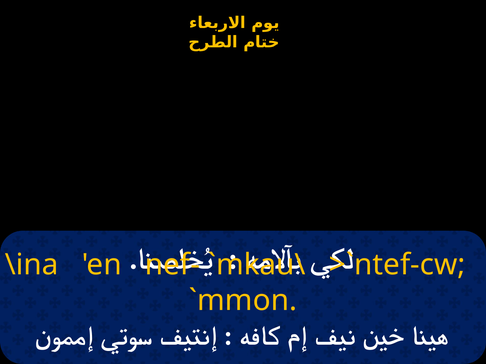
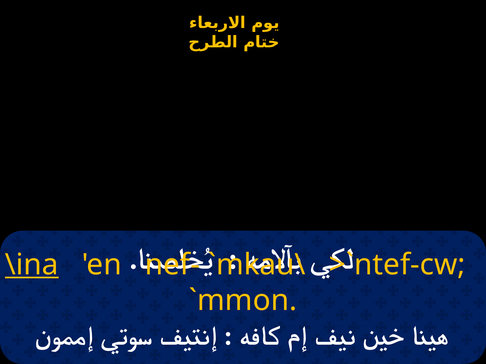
\ina underline: none -> present
